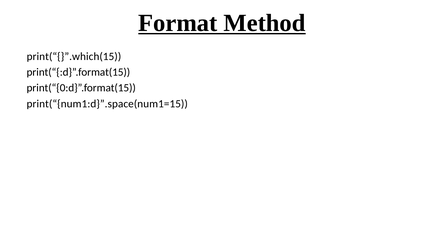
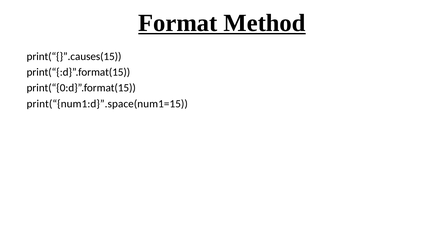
print(“{}”.which(15: print(“{}”.which(15 -> print(“{}”.causes(15
